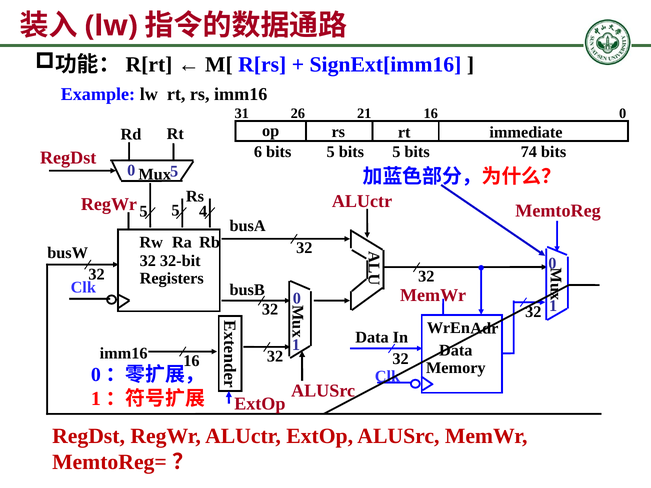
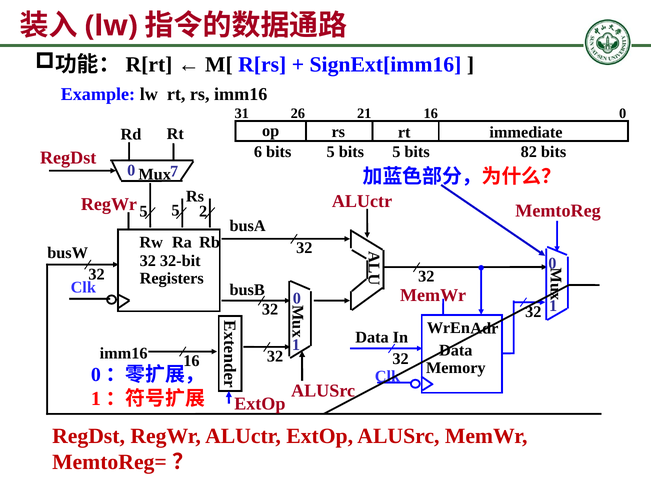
74: 74 -> 82
0 5: 5 -> 7
4: 4 -> 2
